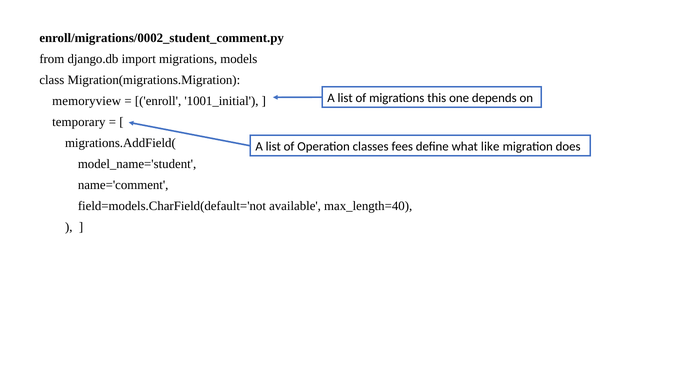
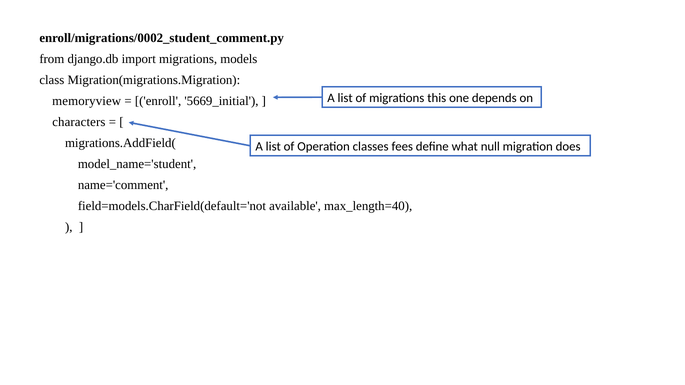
1001_initial: 1001_initial -> 5669_initial
temporary: temporary -> characters
like: like -> null
